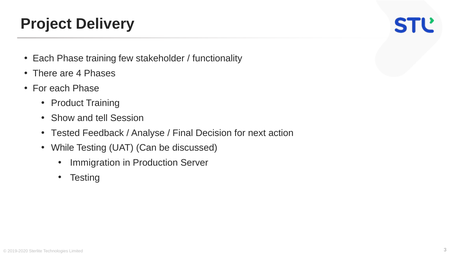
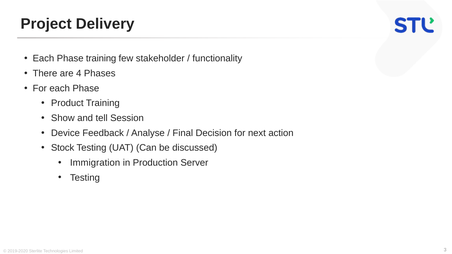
Tested: Tested -> Device
While: While -> Stock
